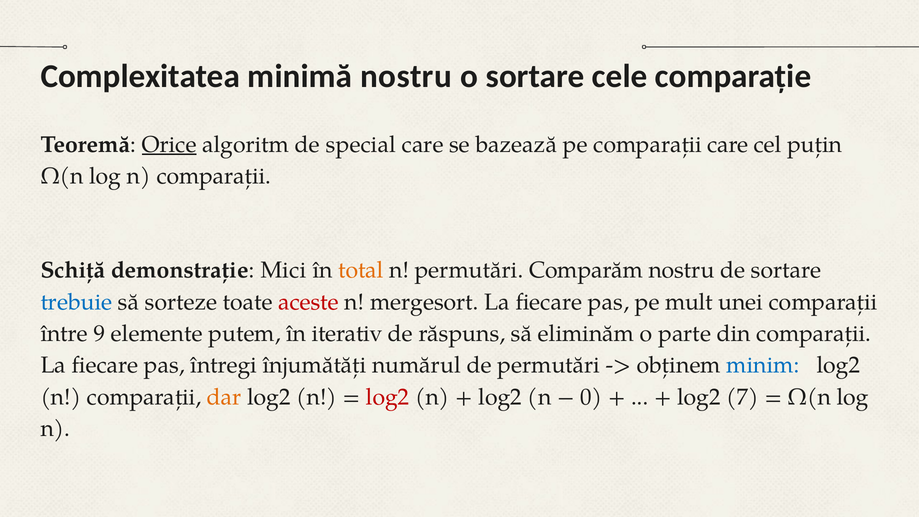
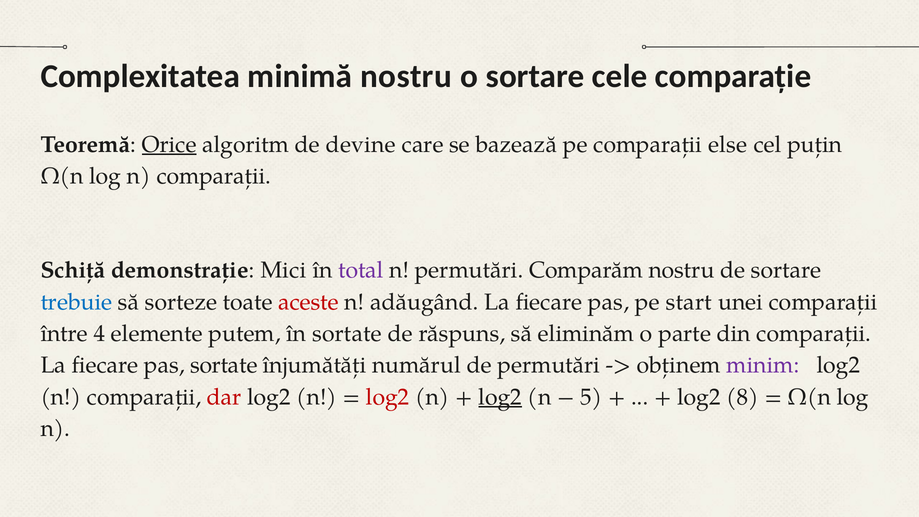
special: special -> devine
comparații care: care -> else
total colour: orange -> purple
mergesort: mergesort -> adăugând
mult: mult -> start
9: 9 -> 4
în iterativ: iterativ -> sortate
pas întregi: întregi -> sortate
minim colour: blue -> purple
dar colour: orange -> red
log2 at (500, 397) underline: none -> present
0: 0 -> 5
7: 7 -> 8
